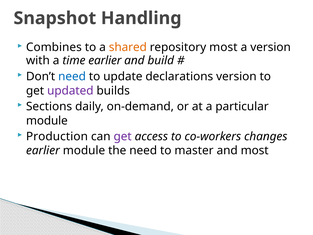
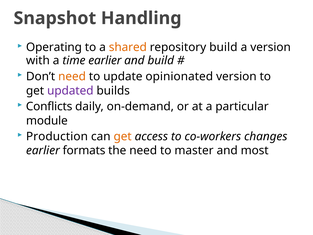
Combines: Combines -> Operating
repository most: most -> build
need at (72, 76) colour: blue -> orange
declarations: declarations -> opinionated
Sections: Sections -> Conflicts
get at (123, 136) colour: purple -> orange
earlier module: module -> formats
